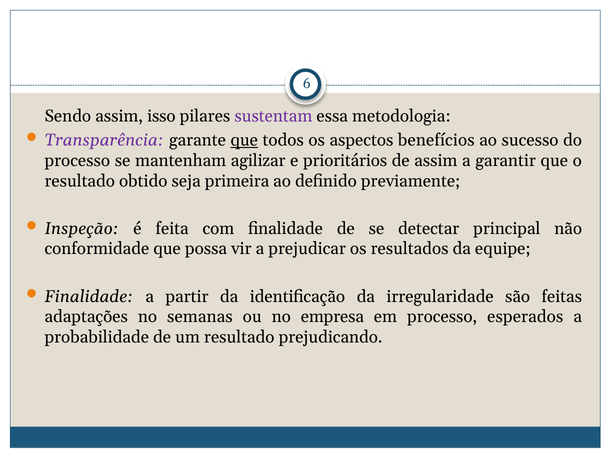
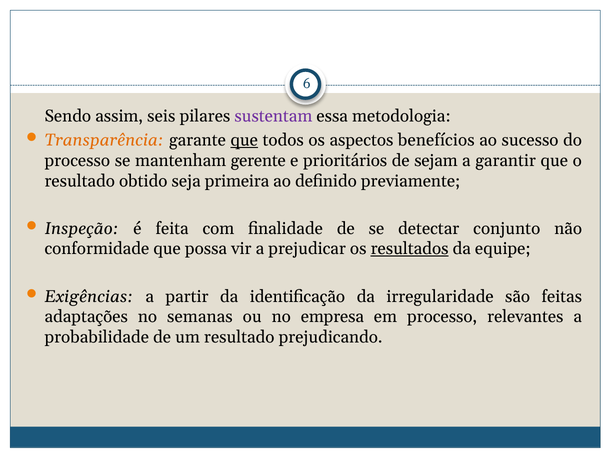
isso: isso -> seis
Transparência colour: purple -> orange
agilizar: agilizar -> gerente
de assim: assim -> sejam
principal: principal -> conjunto
resultados underline: none -> present
Finalidade at (89, 297): Finalidade -> Exigências
esperados: esperados -> relevantes
